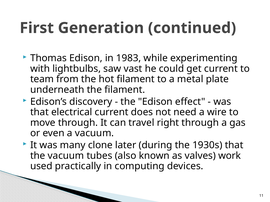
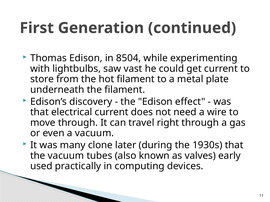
1983: 1983 -> 8504
team: team -> store
work: work -> early
